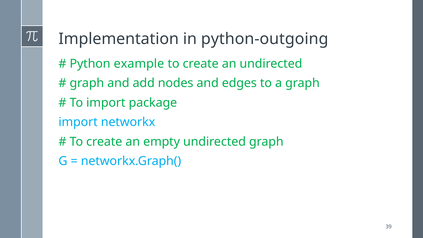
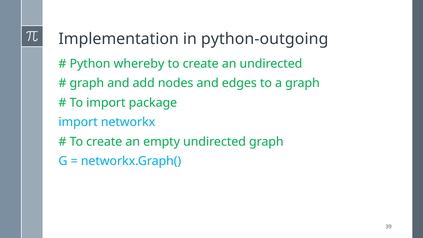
example: example -> whereby
